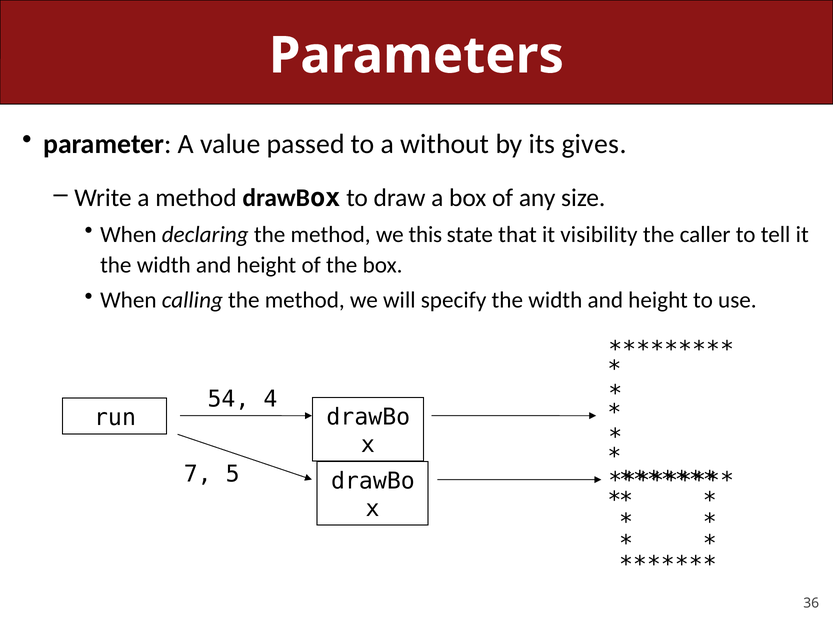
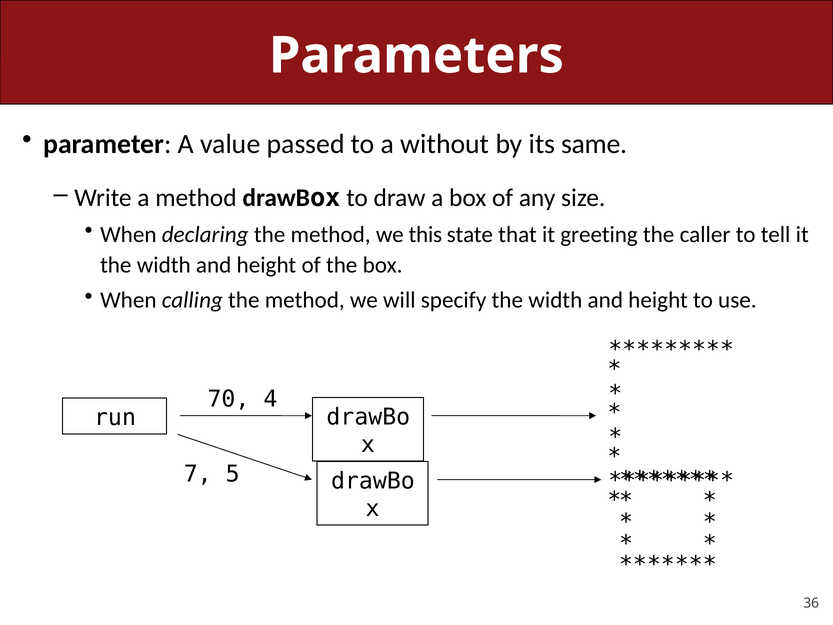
gives: gives -> same
visibility: visibility -> greeting
54: 54 -> 70
